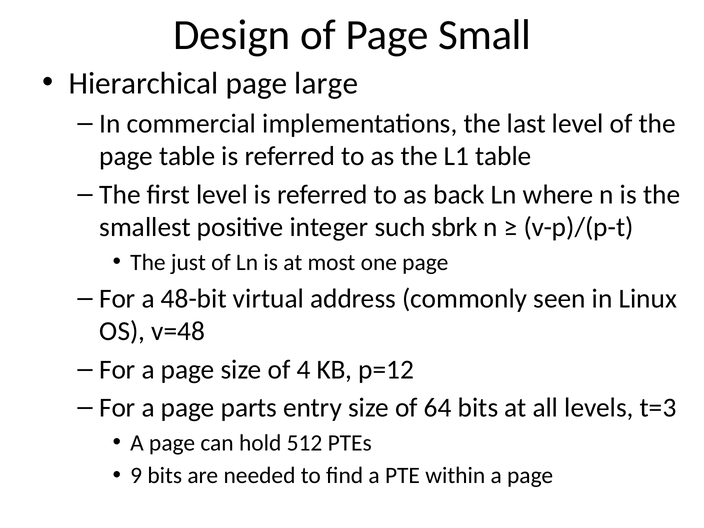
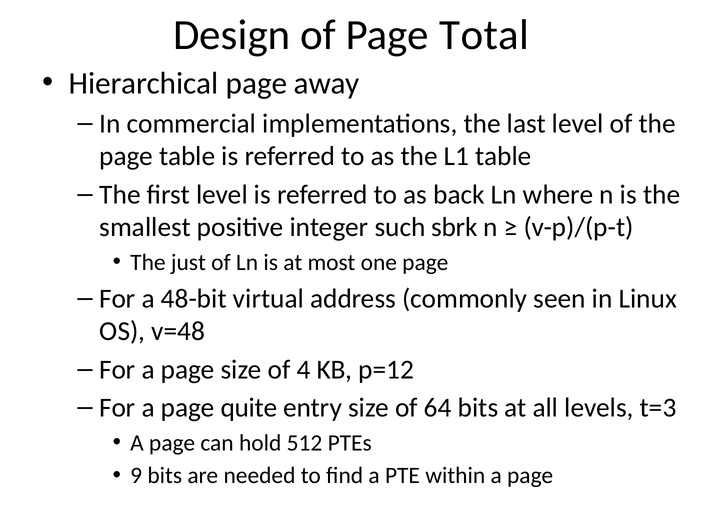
Small: Small -> Total
large: large -> away
parts: parts -> quite
